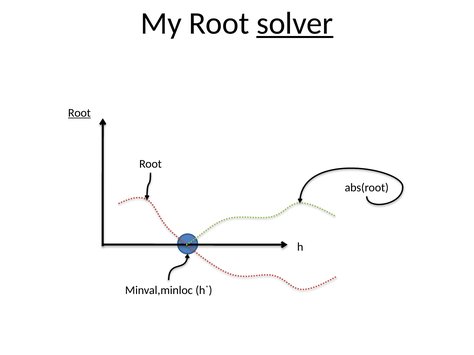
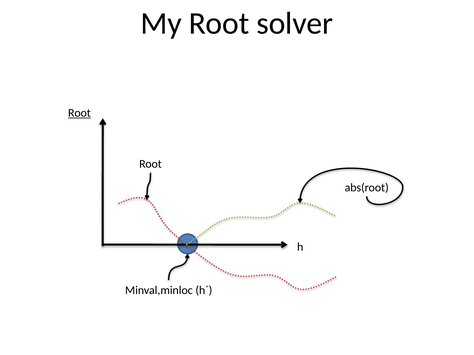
solver underline: present -> none
